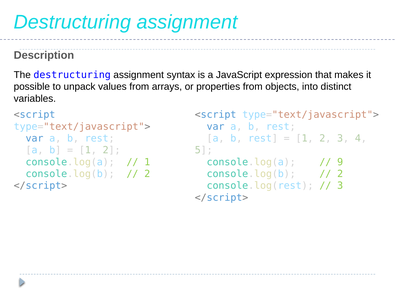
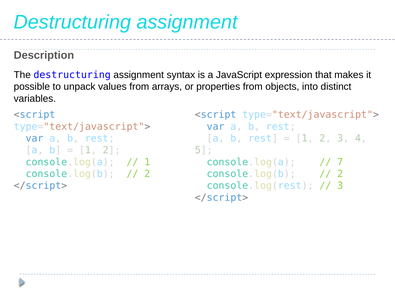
9: 9 -> 7
